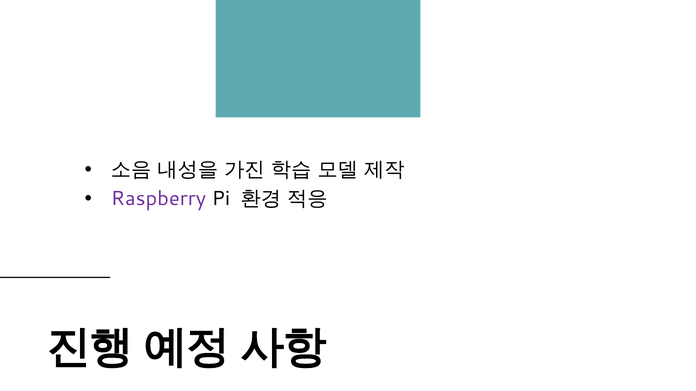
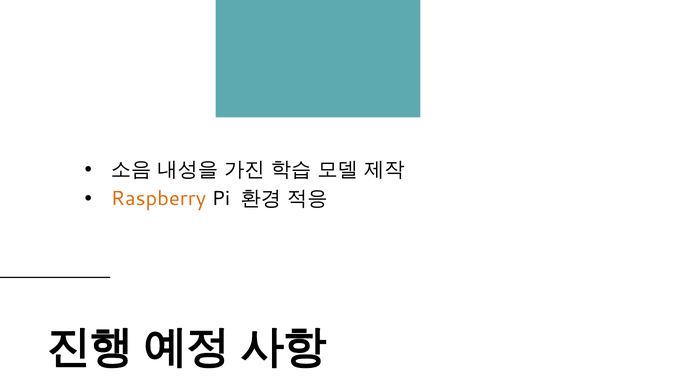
Raspberry colour: purple -> orange
